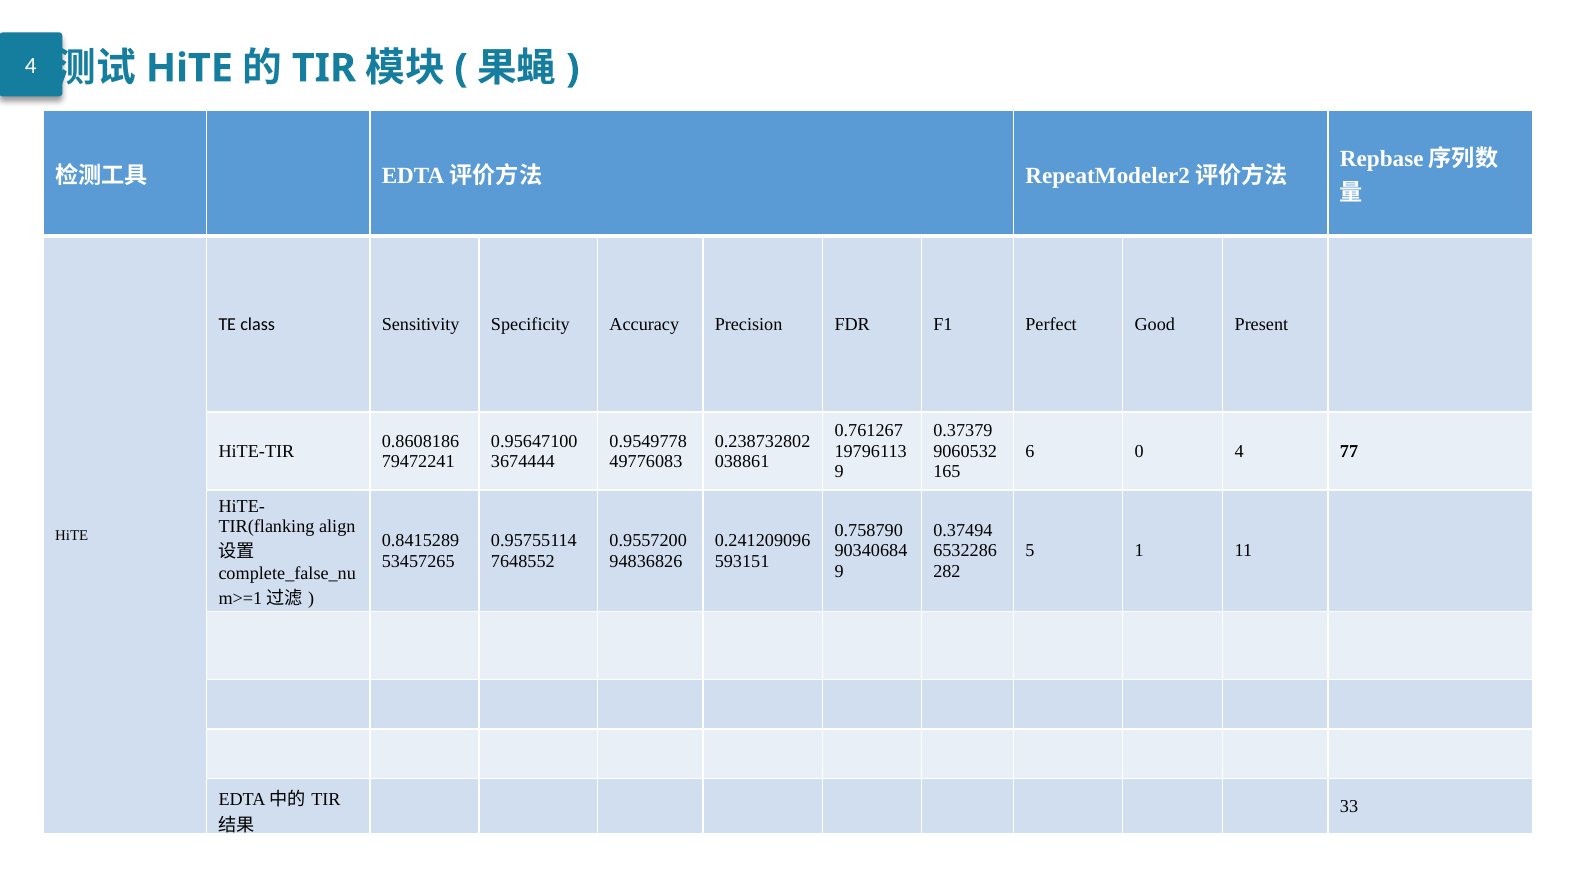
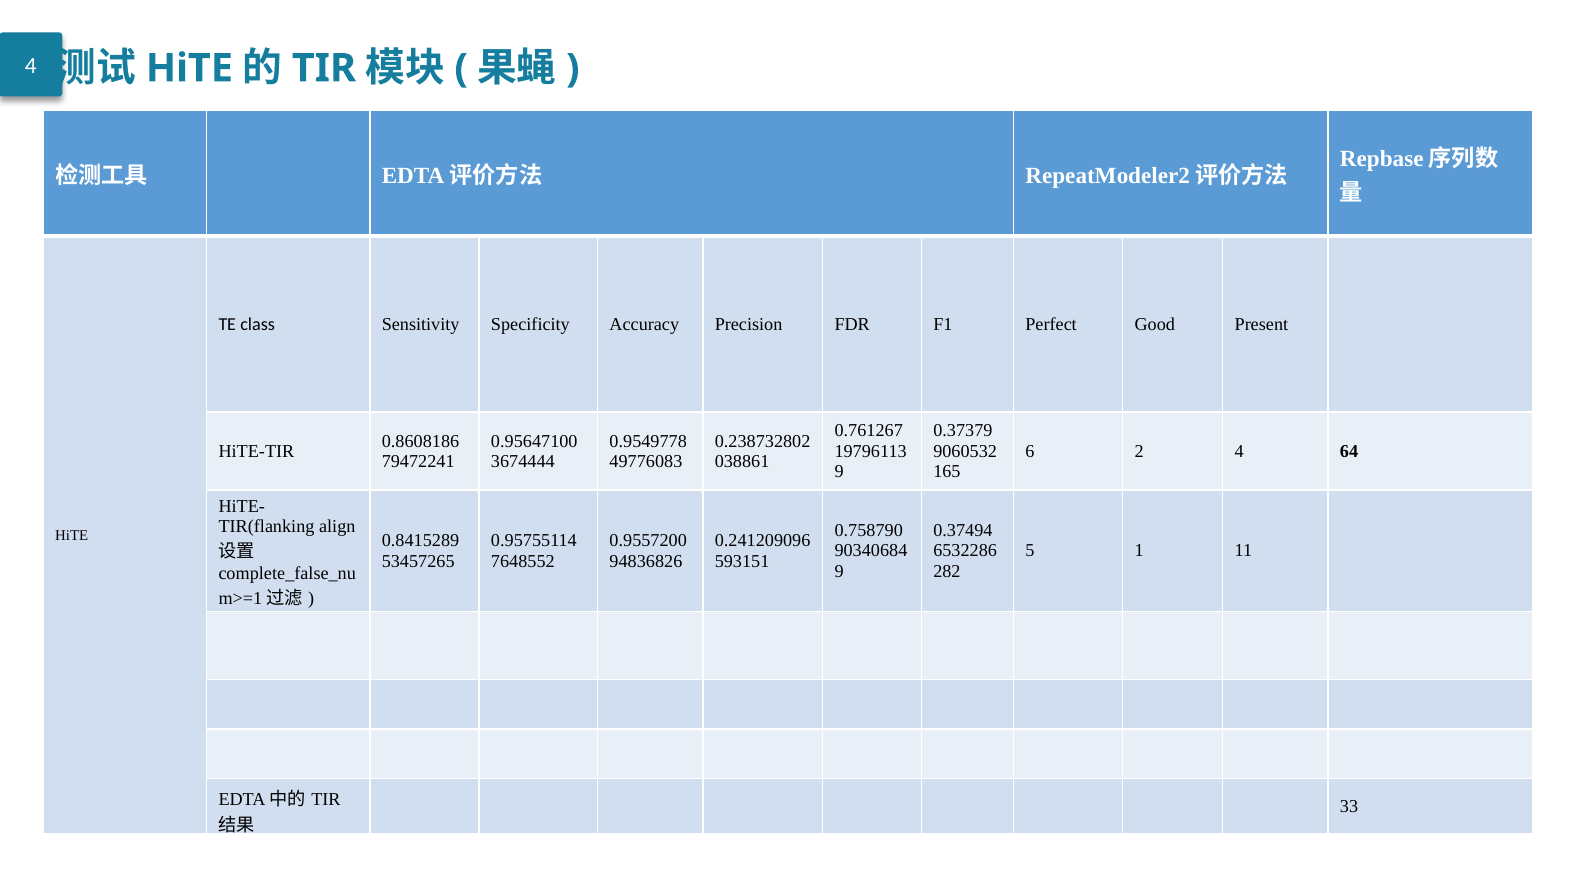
0: 0 -> 2
77: 77 -> 64
